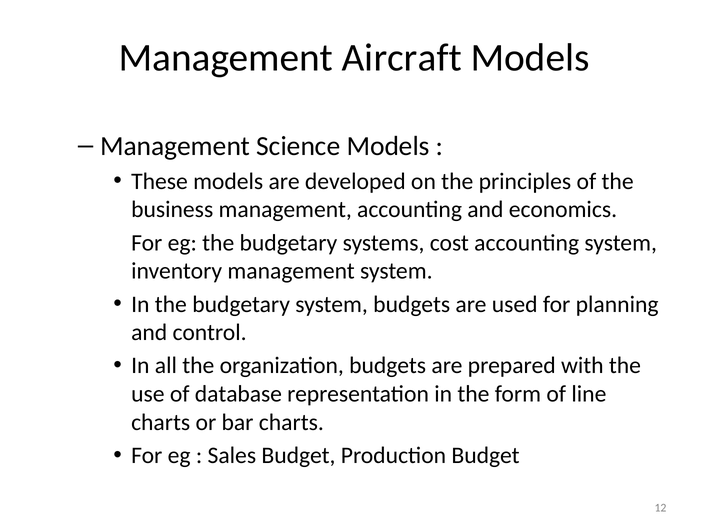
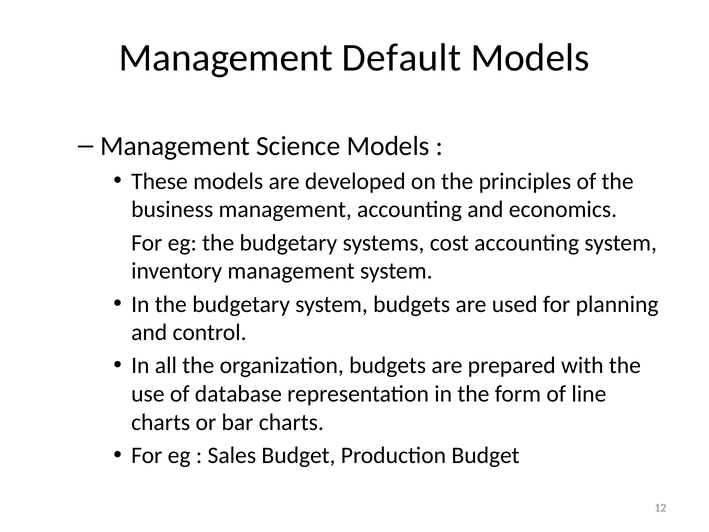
Aircraft: Aircraft -> Default
